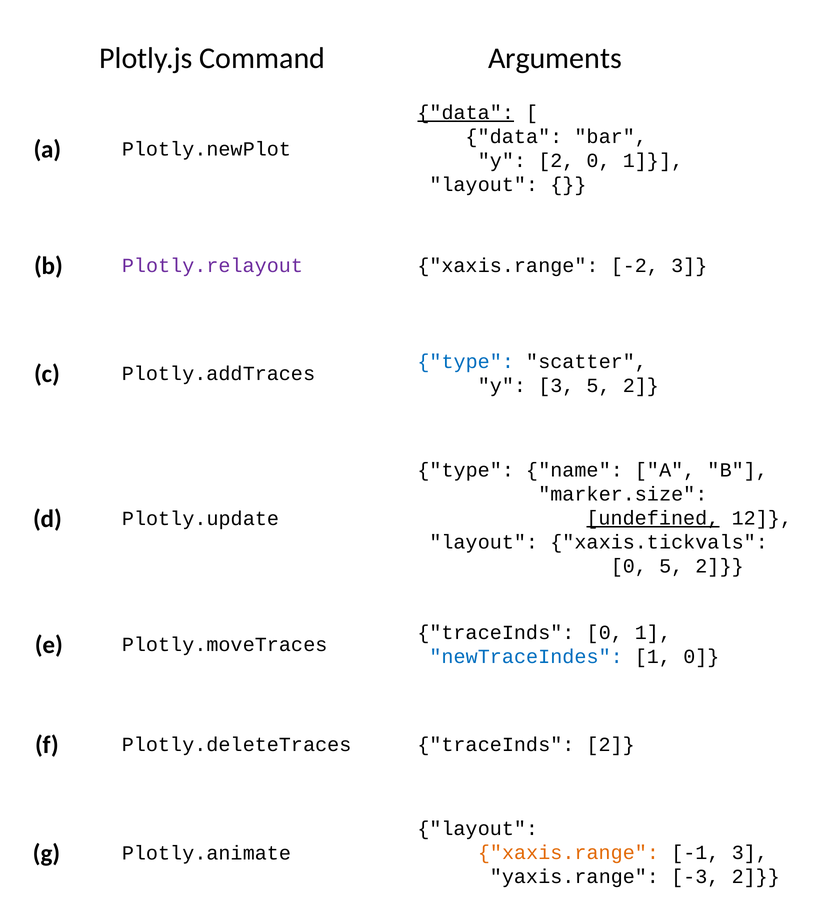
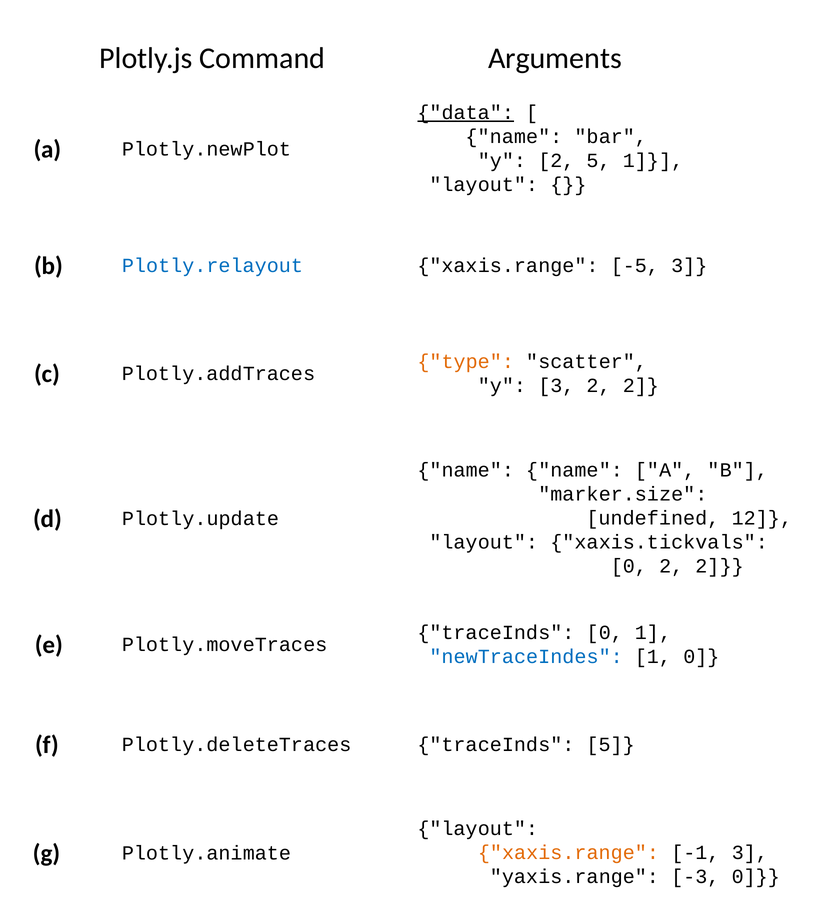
data at (514, 137): data -> name
2 0: 0 -> 5
Plotly.relayout colour: purple -> blue
-2: -2 -> -5
type at (466, 362) colour: blue -> orange
3 5: 5 -> 2
type at (466, 470): type -> name
undefined underline: present -> none
0 5: 5 -> 2
traceInds 2: 2 -> 5
-3 2: 2 -> 0
